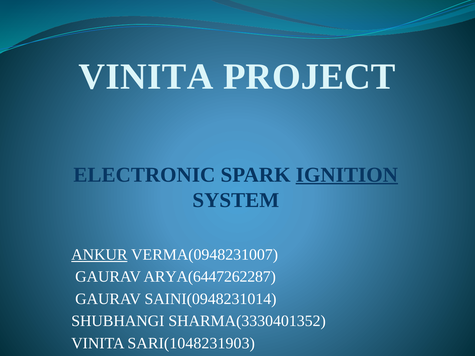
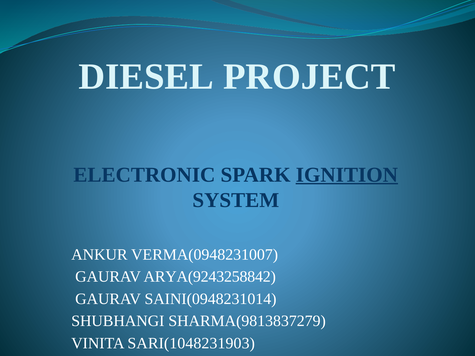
VINITA at (146, 77): VINITA -> DIESEL
ANKUR underline: present -> none
ARYA(6447262287: ARYA(6447262287 -> ARYA(9243258842
SHARMA(3330401352: SHARMA(3330401352 -> SHARMA(9813837279
